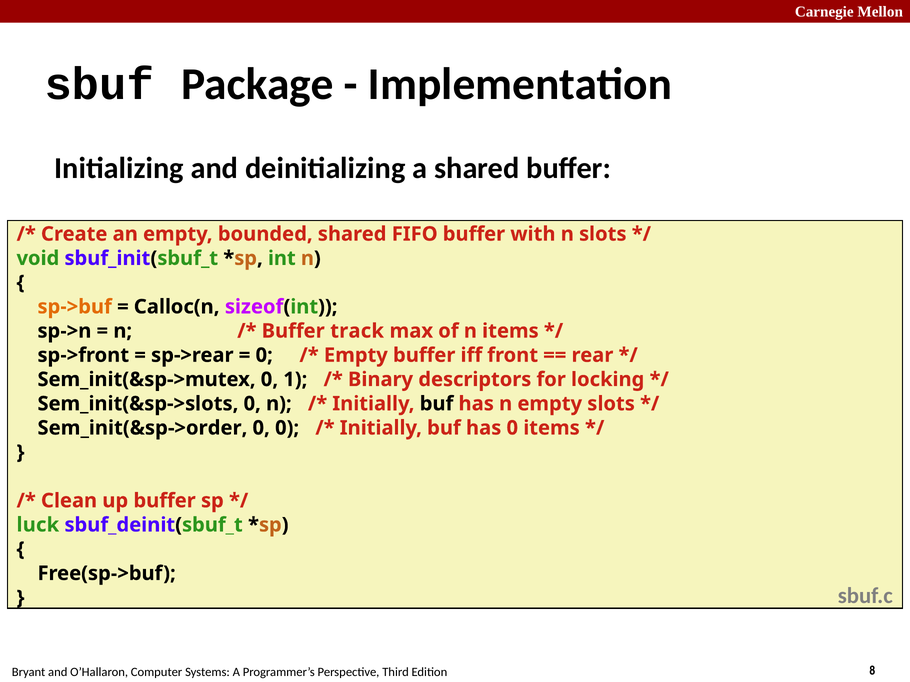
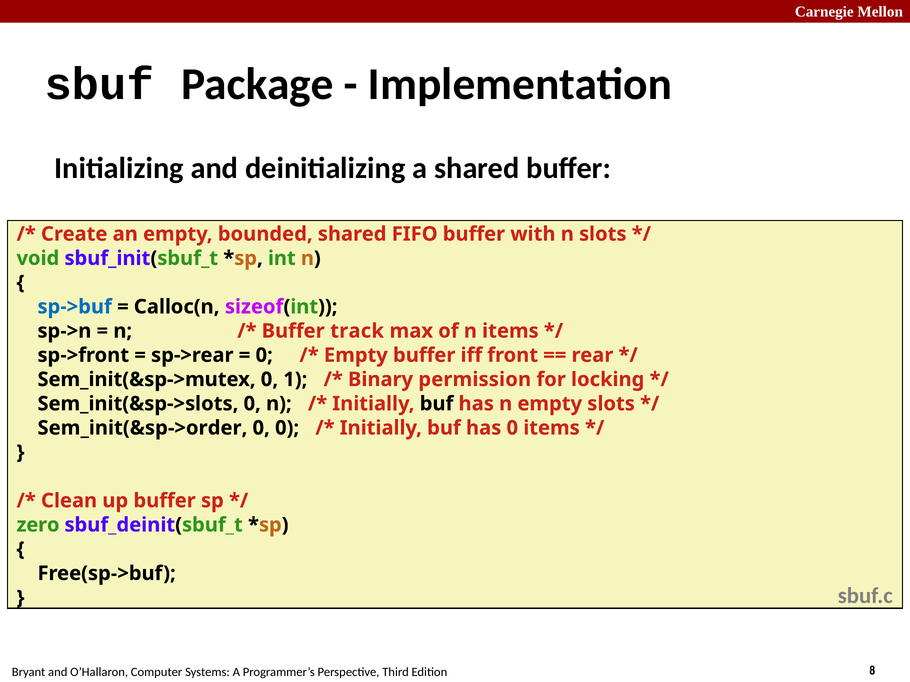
sp->buf colour: orange -> blue
descriptors: descriptors -> permission
luck: luck -> zero
